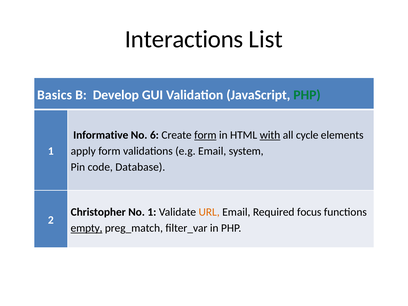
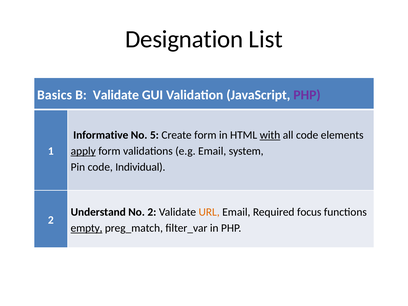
Interactions: Interactions -> Designation
B Develop: Develop -> Validate
PHP at (307, 95) colour: green -> purple
6: 6 -> 5
form at (205, 135) underline: present -> none
all cycle: cycle -> code
apply underline: none -> present
Database: Database -> Individual
Christopher: Christopher -> Understand
No 1: 1 -> 2
